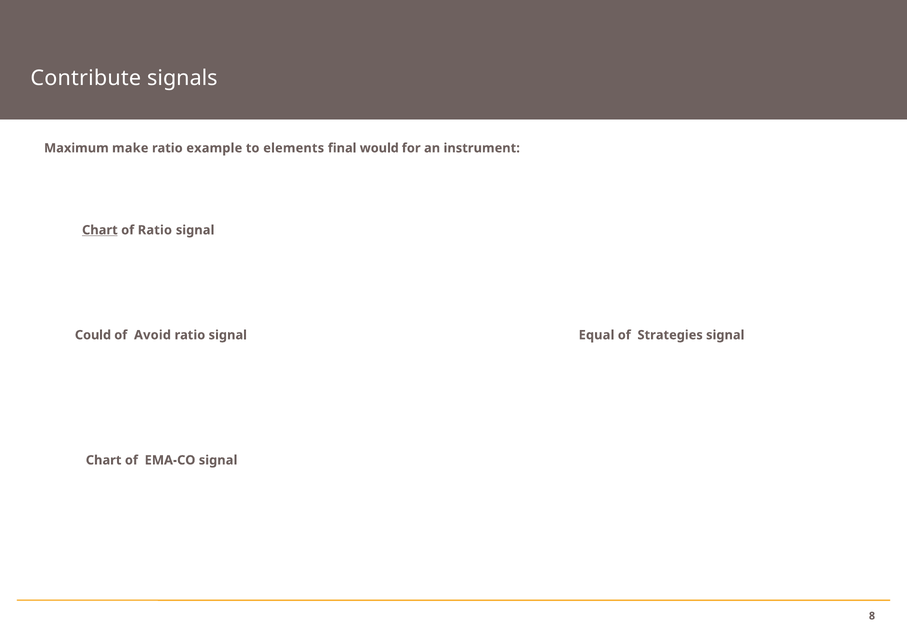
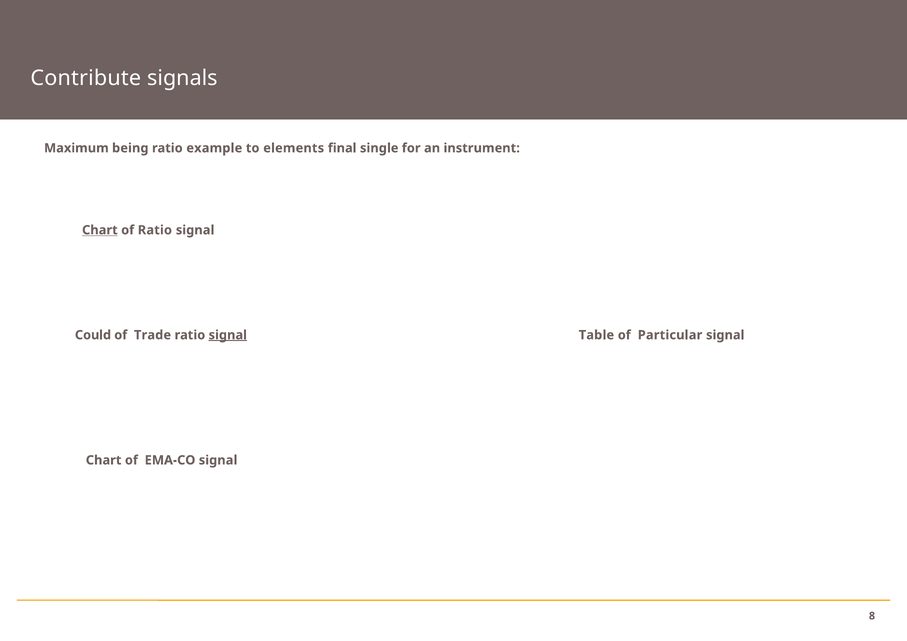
make: make -> being
would: would -> single
Avoid: Avoid -> Trade
signal at (228, 335) underline: none -> present
Equal: Equal -> Table
Strategies: Strategies -> Particular
